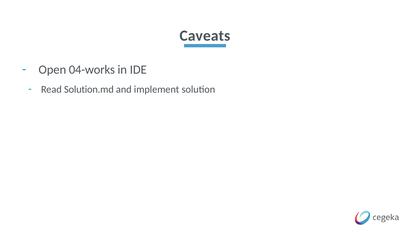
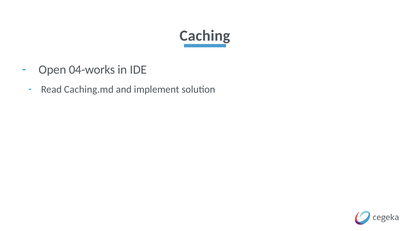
Caveats: Caveats -> Caching
Solution.md: Solution.md -> Caching.md
